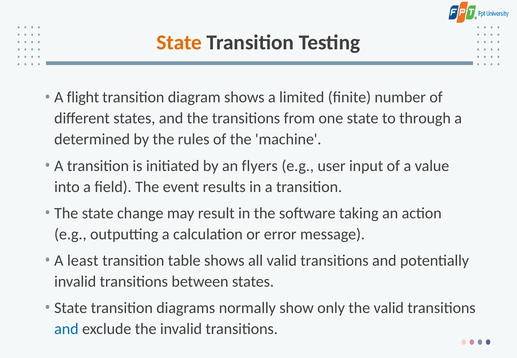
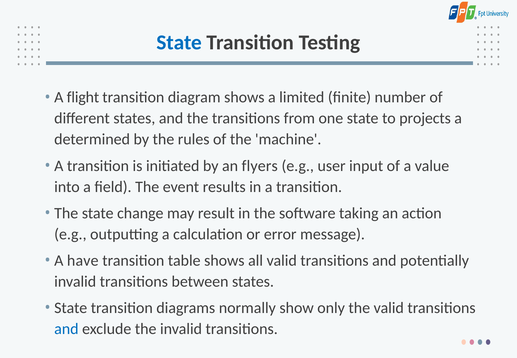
State at (179, 42) colour: orange -> blue
through: through -> projects
least: least -> have
